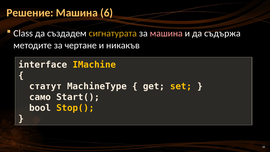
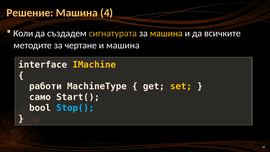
6: 6 -> 4
Class: Class -> Коли
машина at (166, 33) colour: pink -> yellow
съдържа: съдържа -> всичките
и никакъв: никакъв -> машина
статут: статут -> работи
Stop( colour: yellow -> light blue
